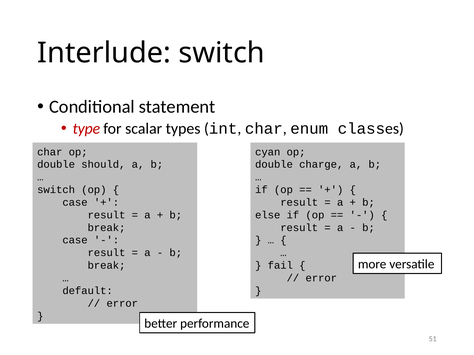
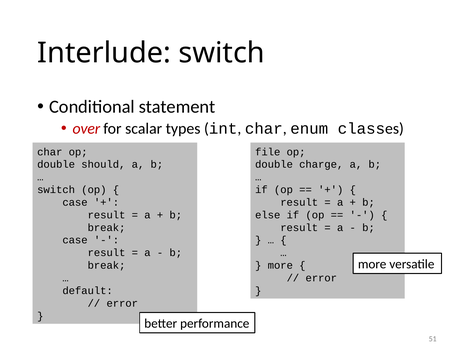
type: type -> over
cyan: cyan -> file
fail at (280, 266): fail -> more
